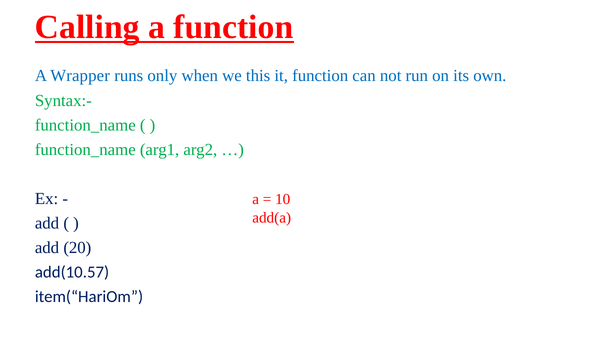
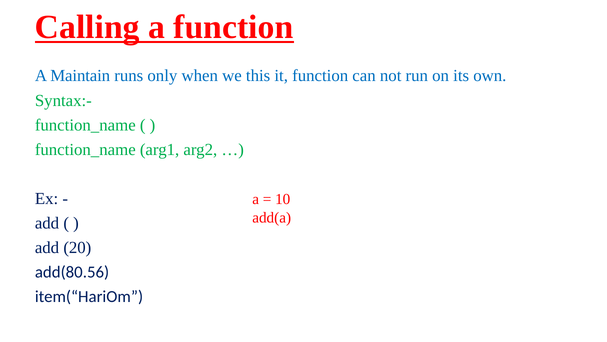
Wrapper: Wrapper -> Maintain
add(10.57: add(10.57 -> add(80.56
